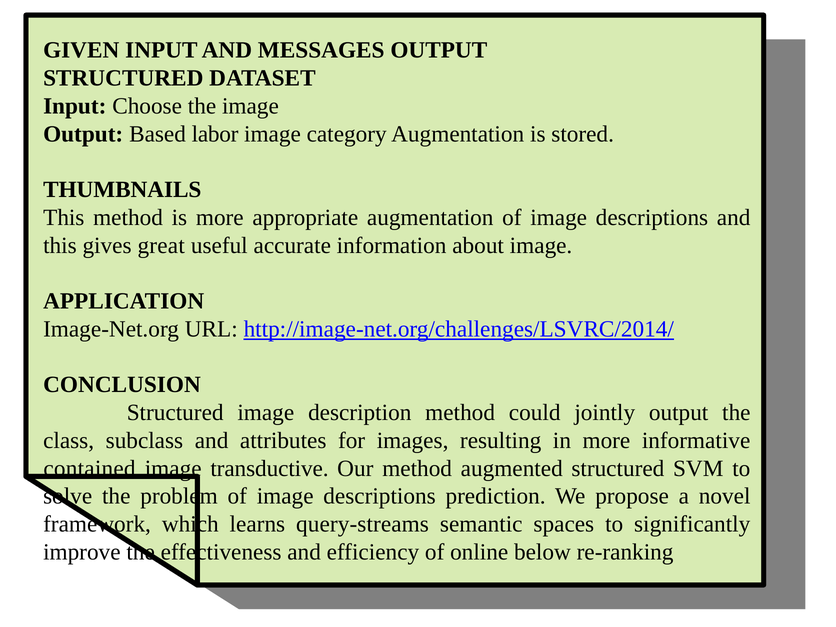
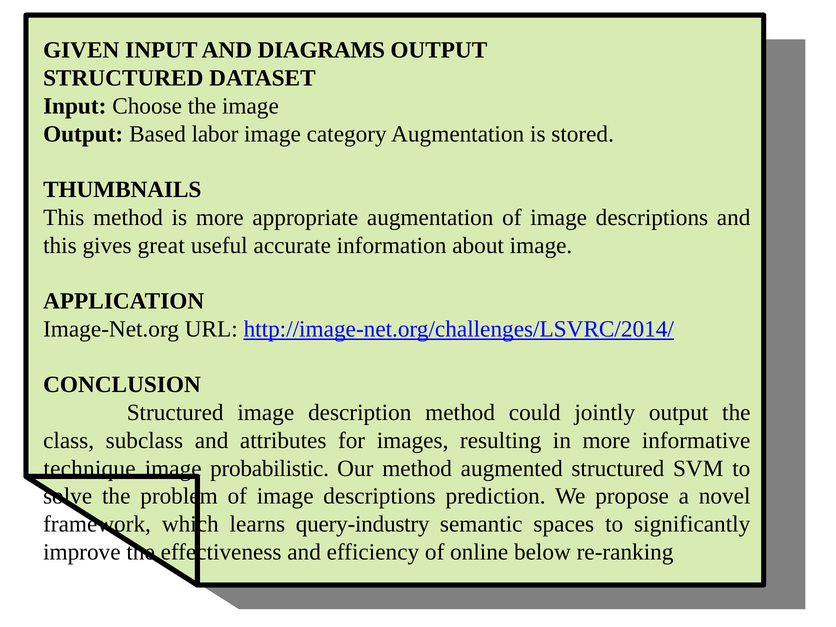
MESSAGES: MESSAGES -> DIAGRAMS
contained: contained -> technique
transductive: transductive -> probabilistic
query-streams: query-streams -> query-industry
